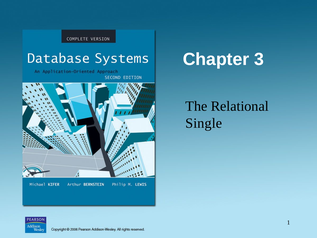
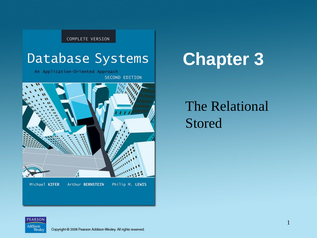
Single: Single -> Stored
